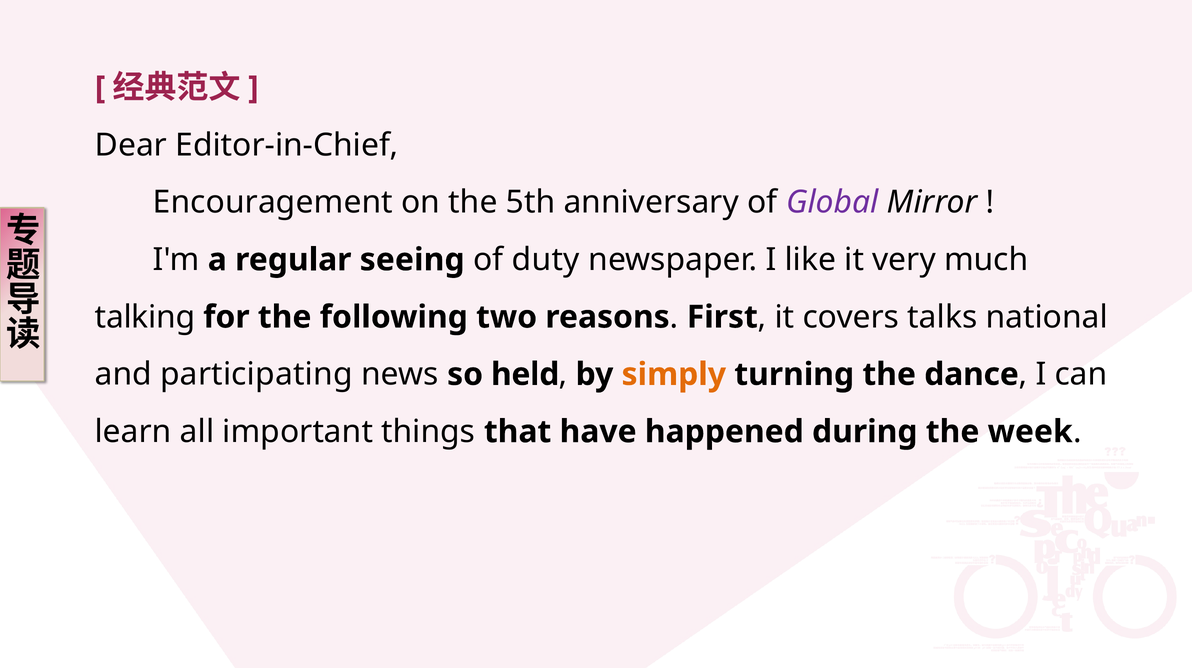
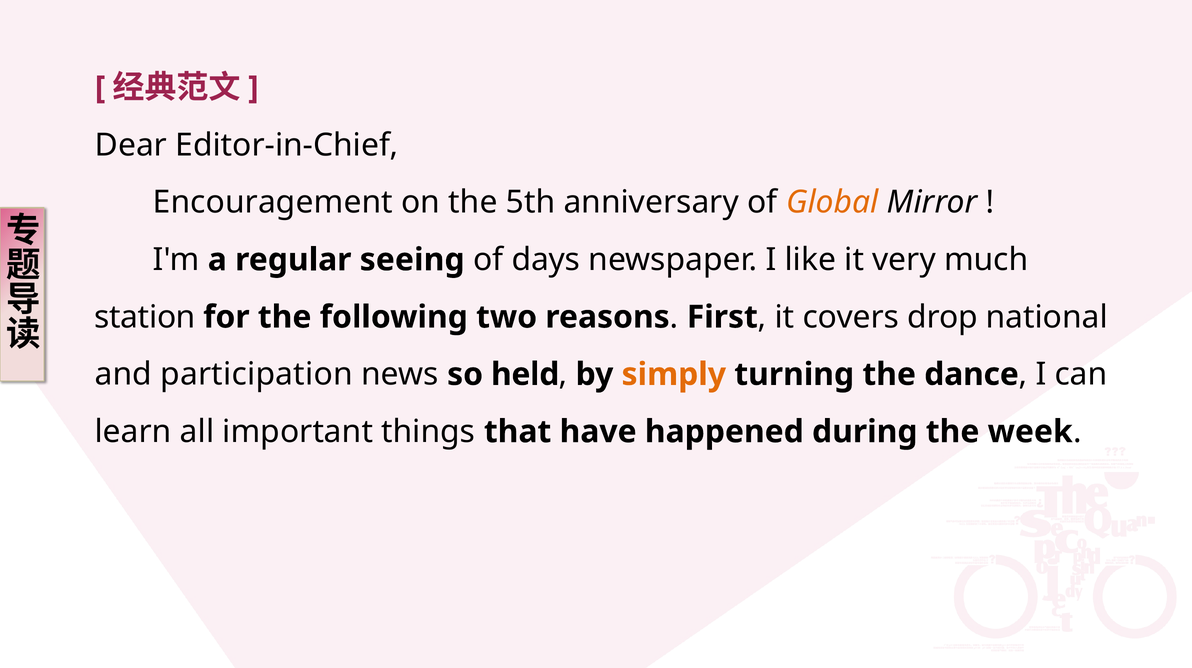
Global colour: purple -> orange
duty: duty -> days
talking: talking -> station
talks: talks -> drop
participating: participating -> participation
